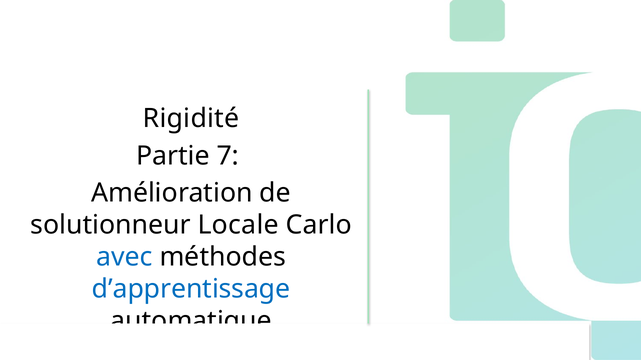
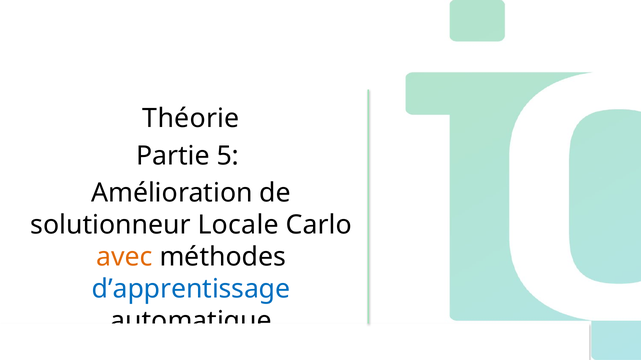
Rigidité: Rigidité -> Théorie
7: 7 -> 5
avec colour: blue -> orange
